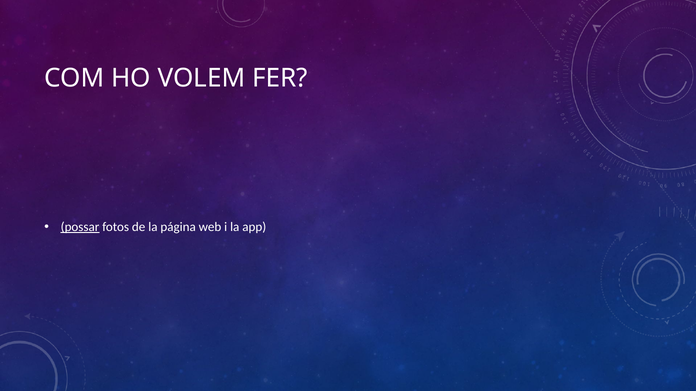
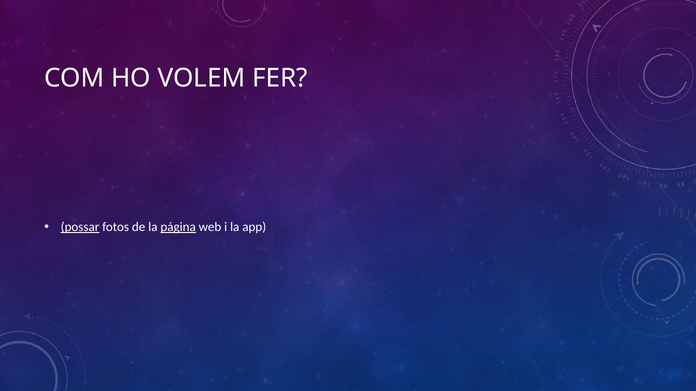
página underline: none -> present
